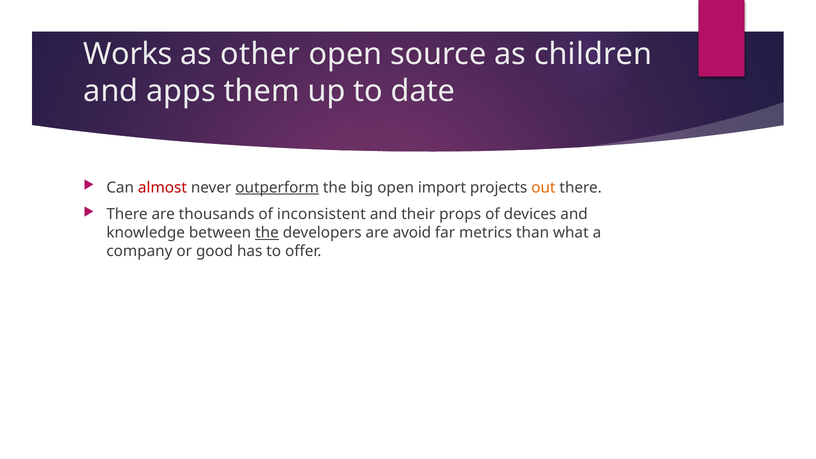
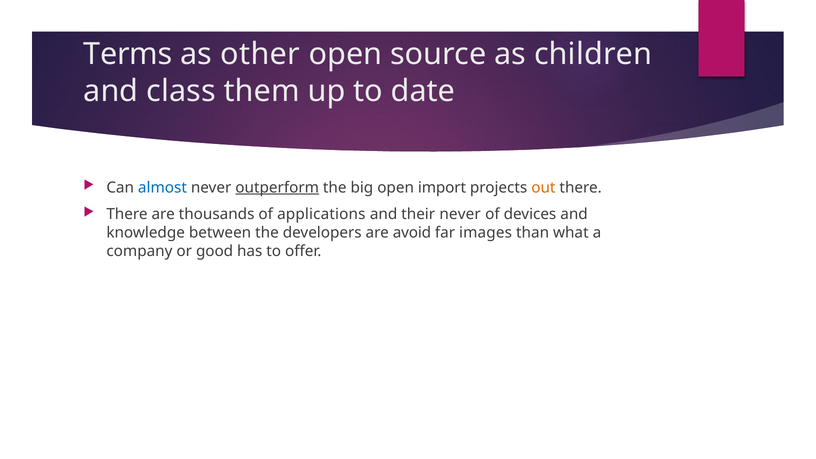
Works: Works -> Terms
apps: apps -> class
almost colour: red -> blue
inconsistent: inconsistent -> applications
their props: props -> never
the at (267, 233) underline: present -> none
metrics: metrics -> images
